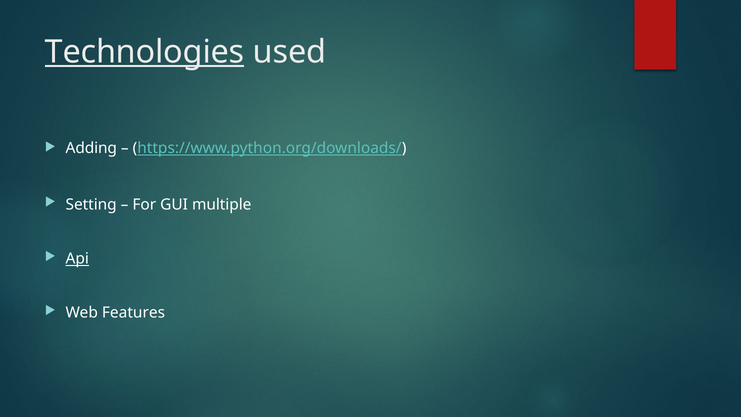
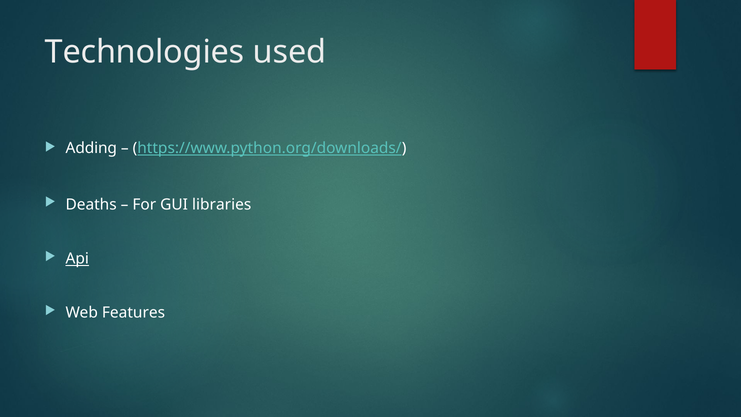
Technologies underline: present -> none
Setting: Setting -> Deaths
multiple: multiple -> libraries
